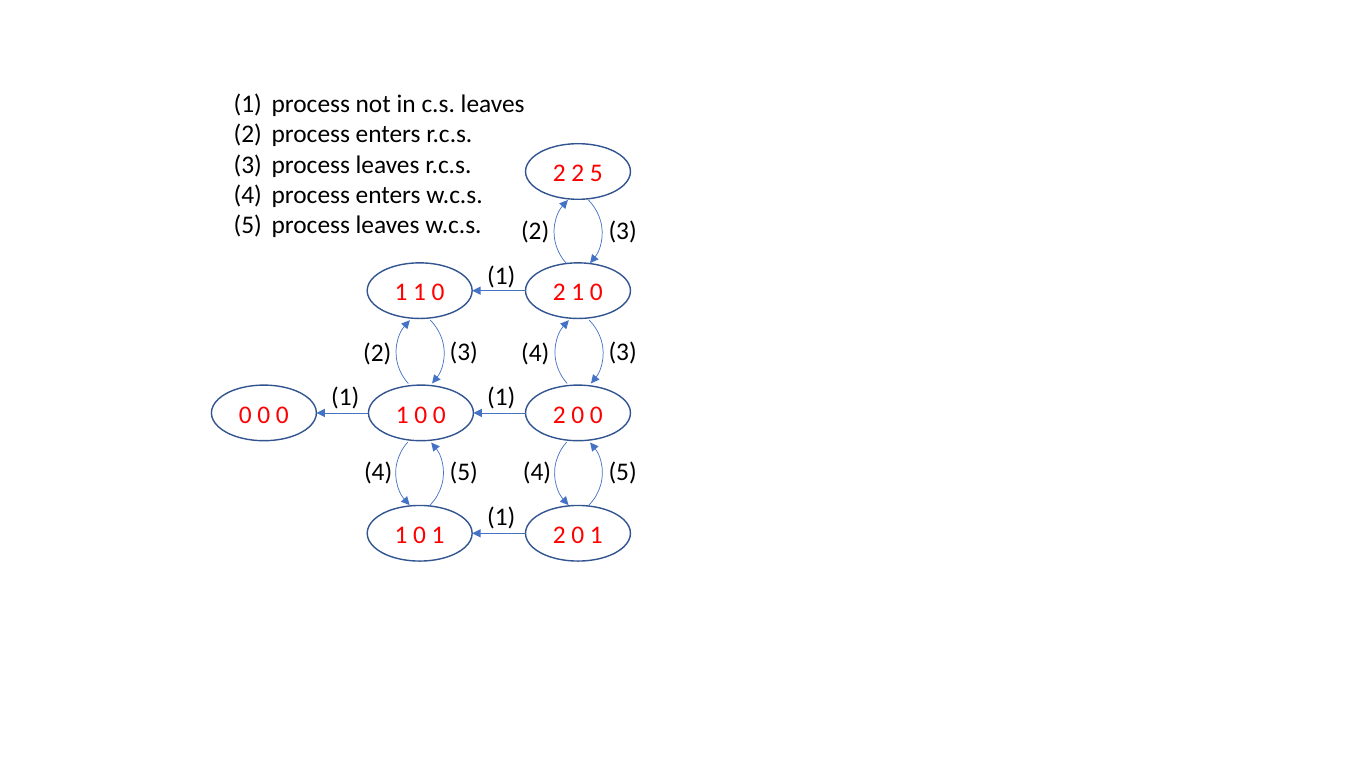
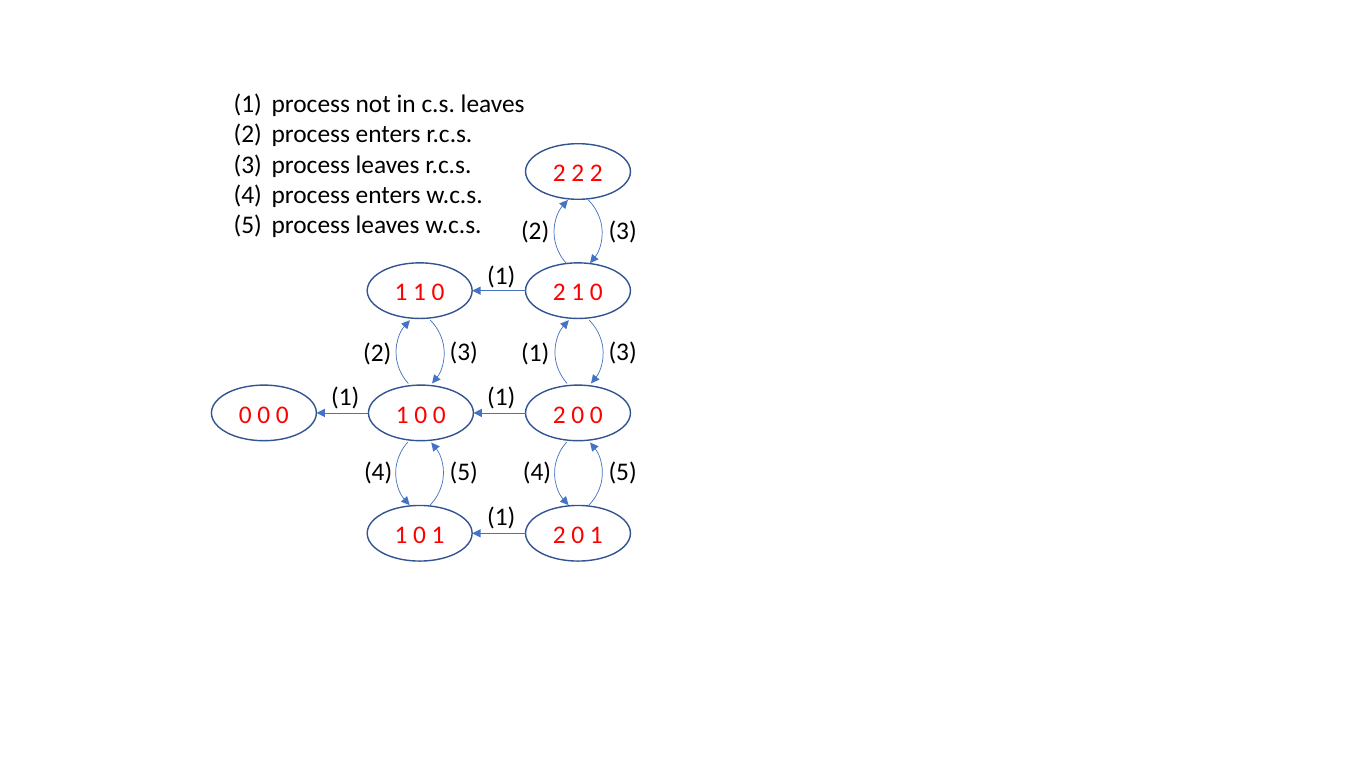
5 at (596, 173): 5 -> 2
4 at (535, 353): 4 -> 1
